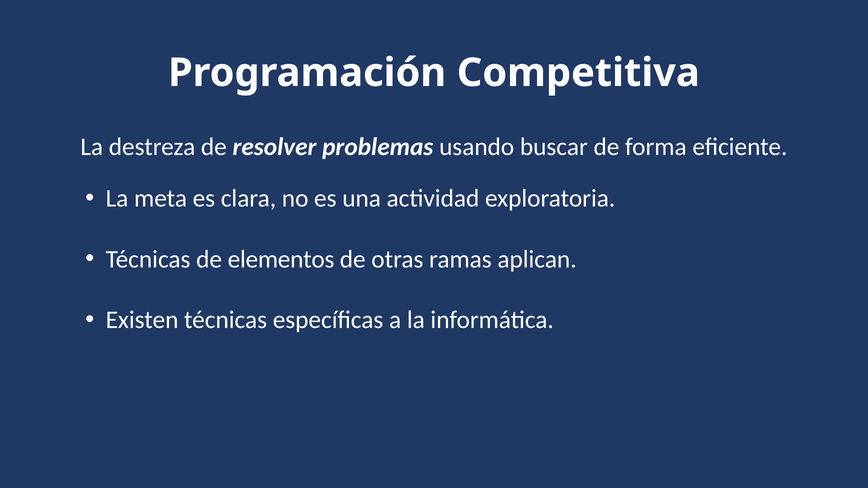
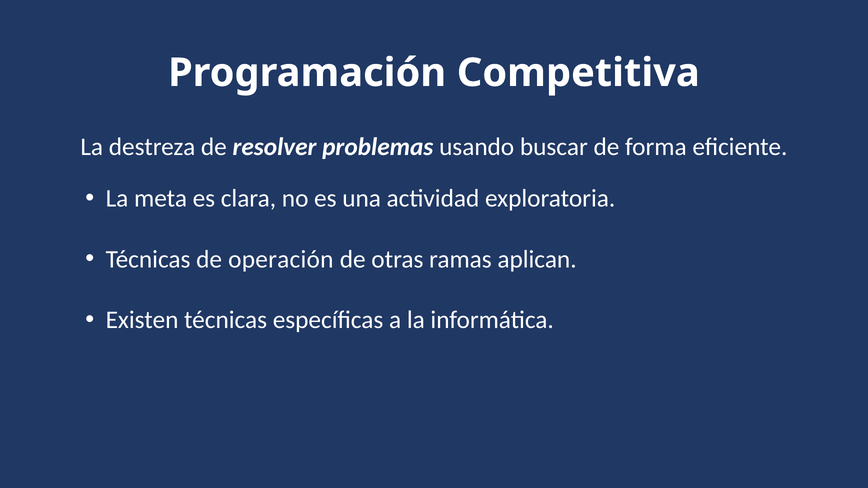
elementos: elementos -> operación
